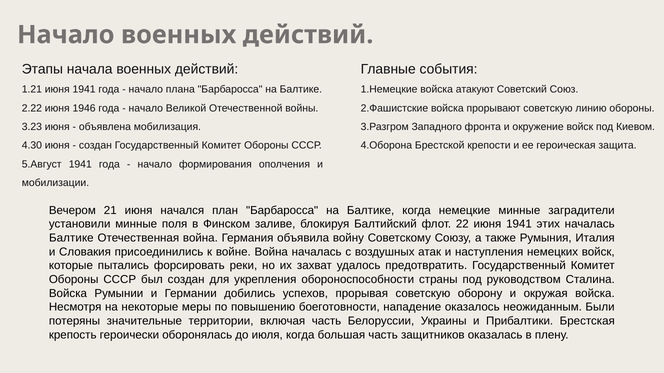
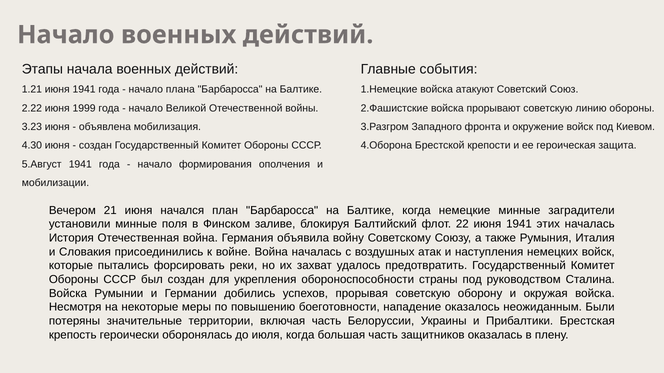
1946: 1946 -> 1999
Балтике at (71, 238): Балтике -> История
